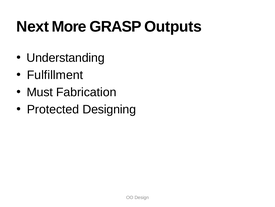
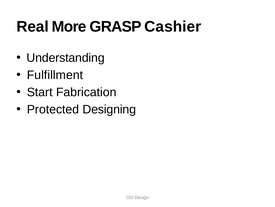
Next: Next -> Real
Outputs: Outputs -> Cashier
Must: Must -> Start
